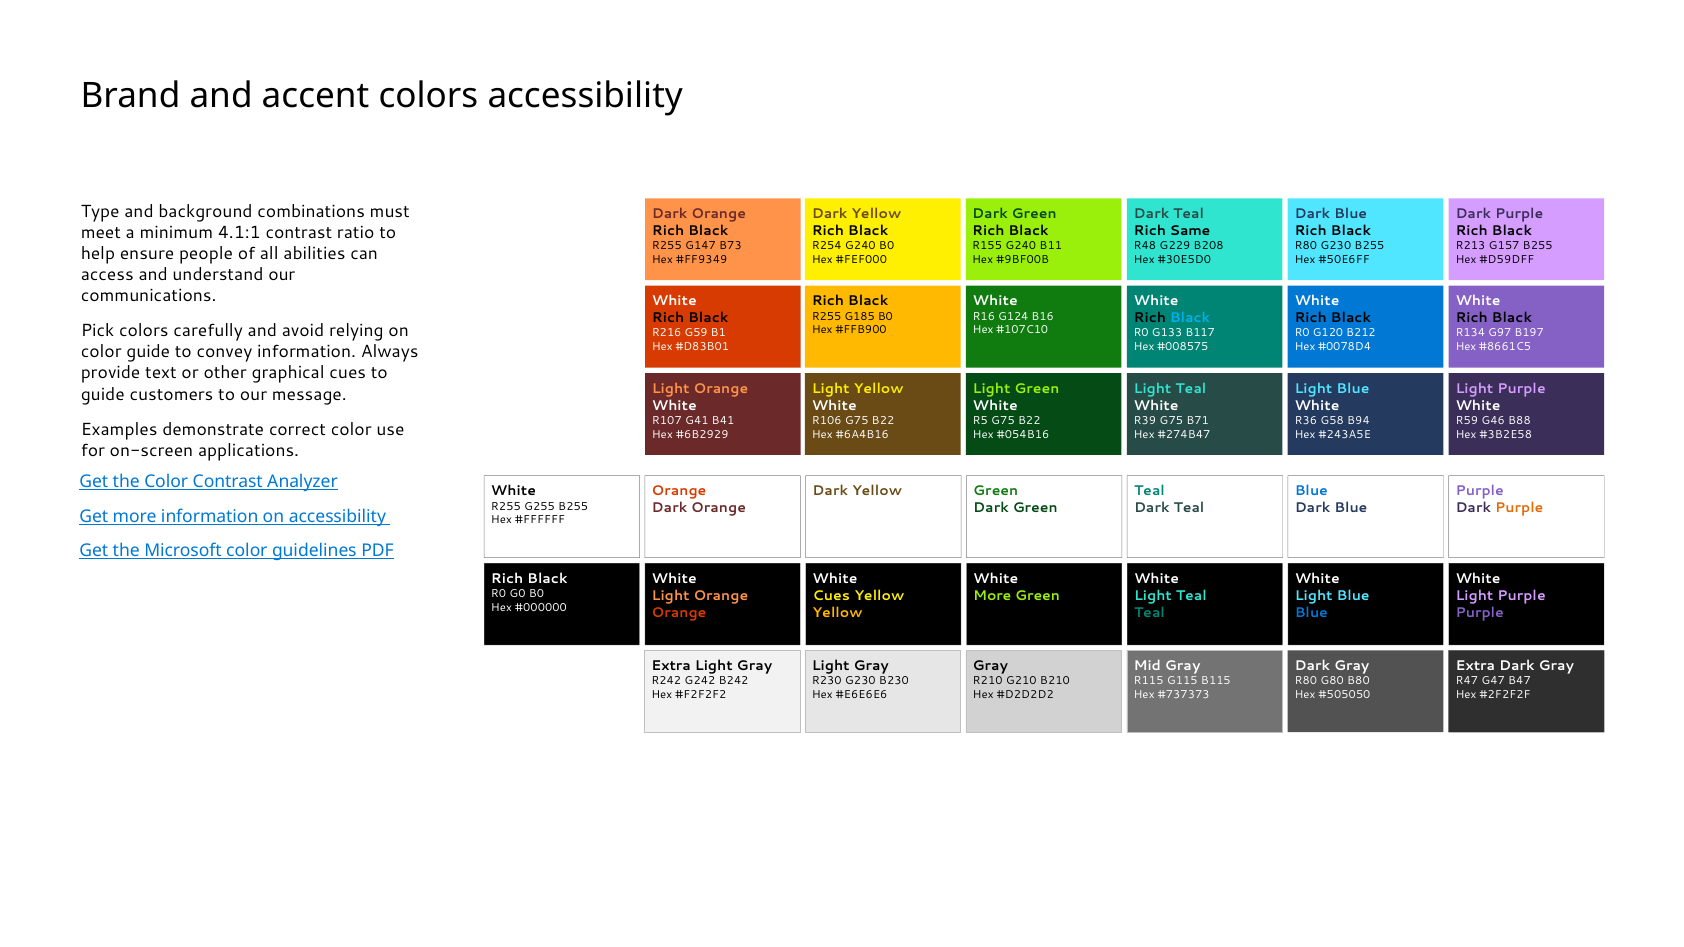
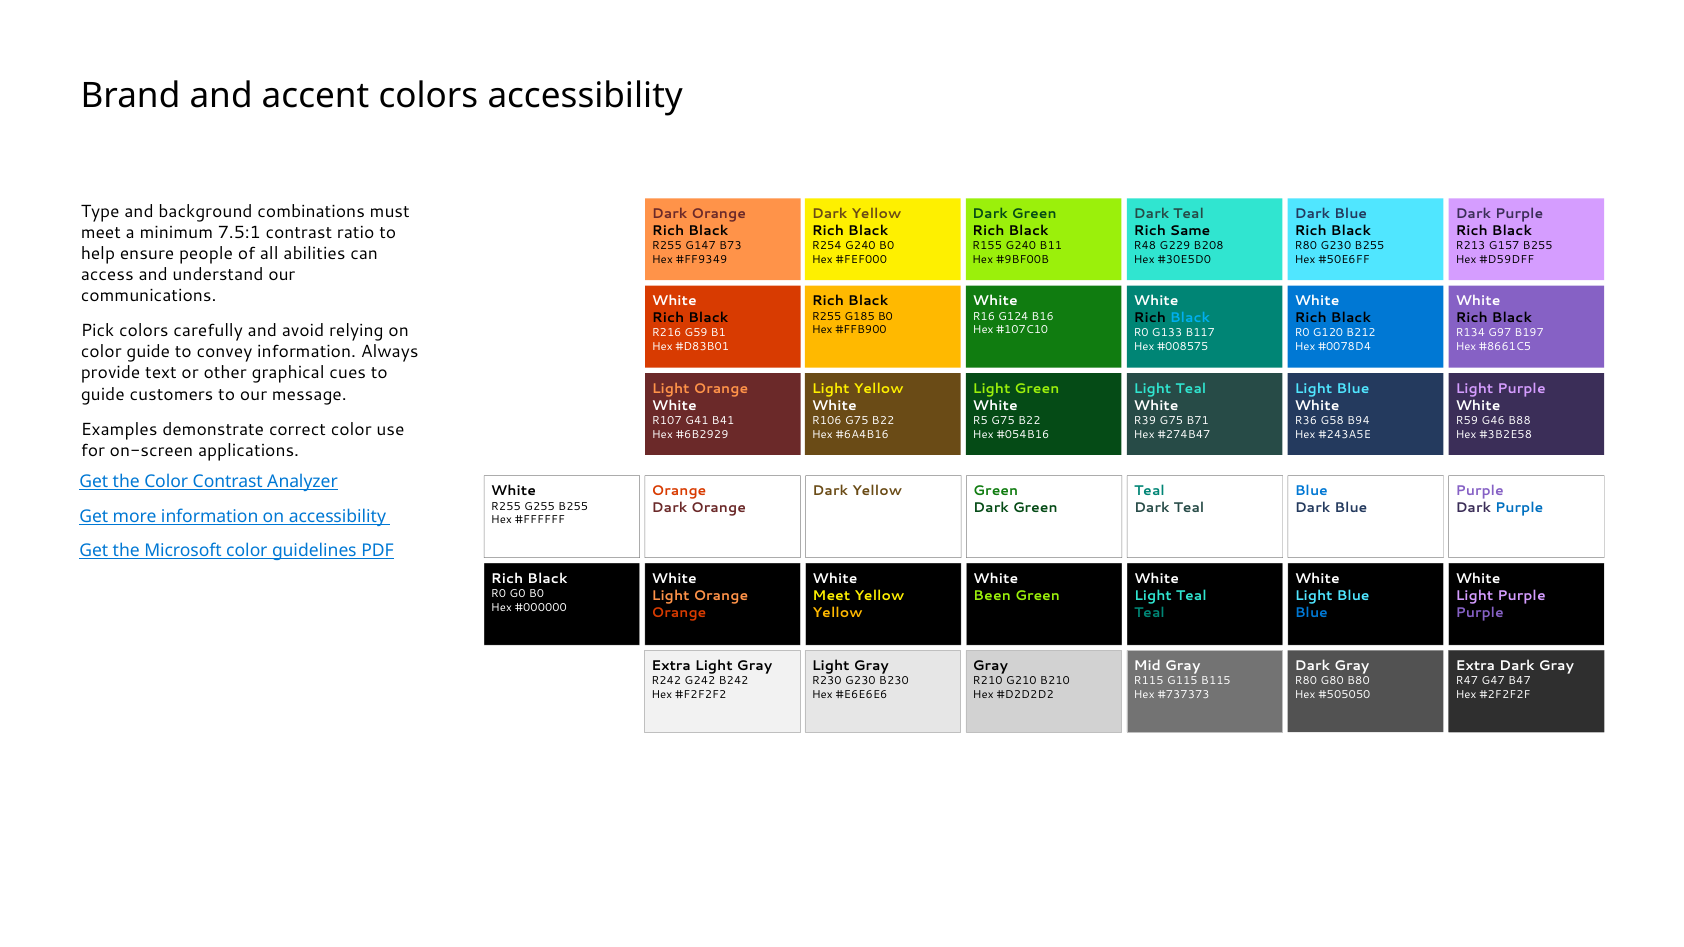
4.1:1: 4.1:1 -> 7.5:1
Purple at (1519, 508) colour: orange -> blue
Cues at (831, 596): Cues -> Meet
More at (992, 596): More -> Been
